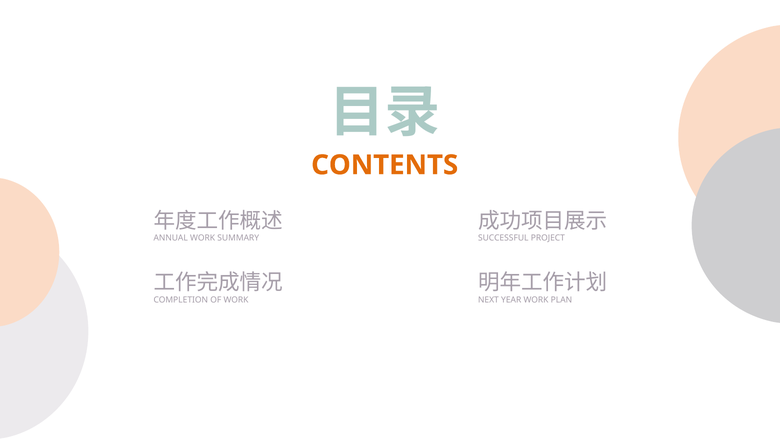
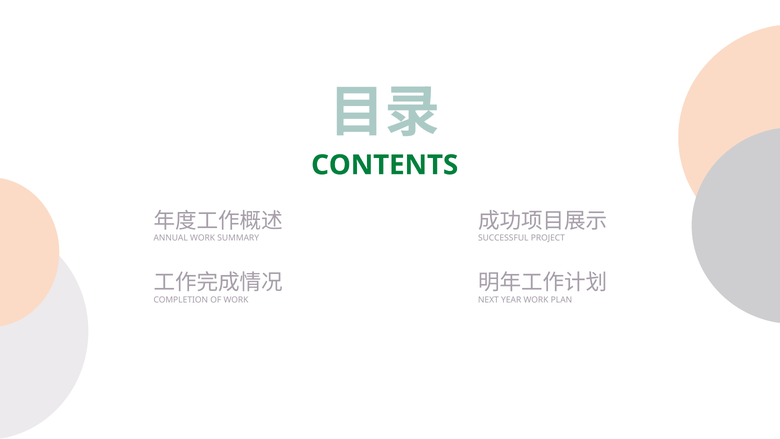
CONTENTS colour: orange -> green
